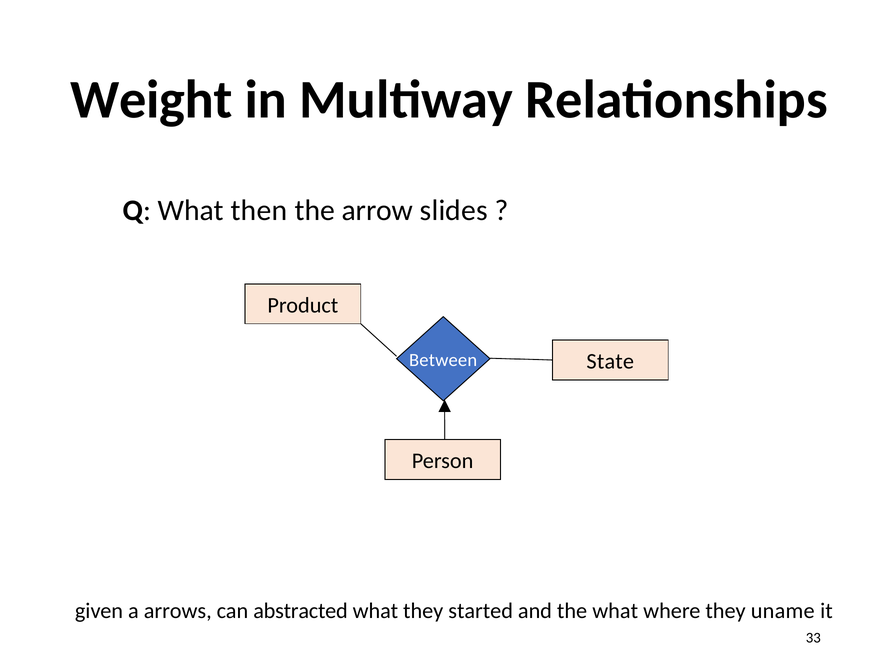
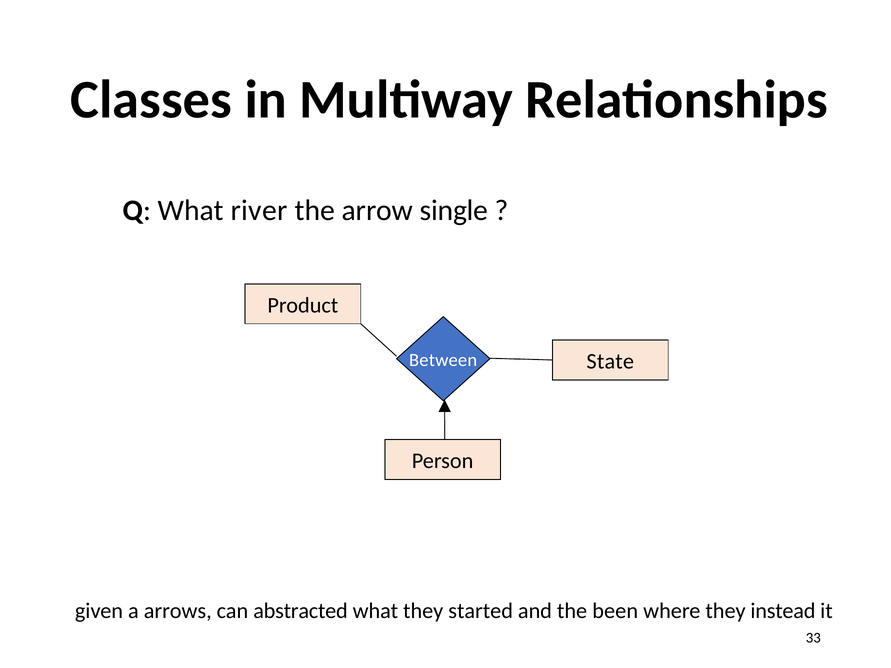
Weight: Weight -> Classes
then: then -> river
slides: slides -> single
the what: what -> been
uname: uname -> instead
